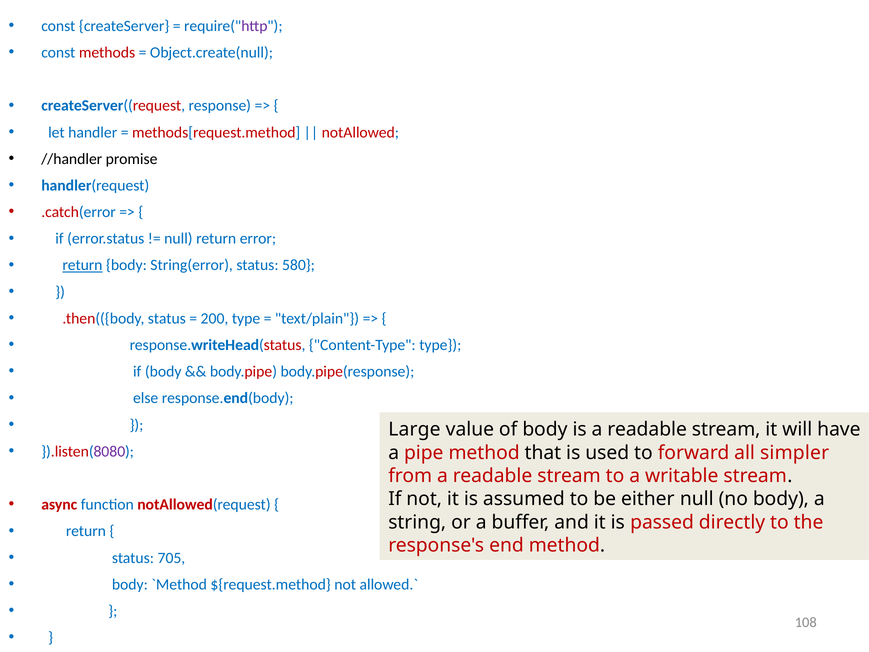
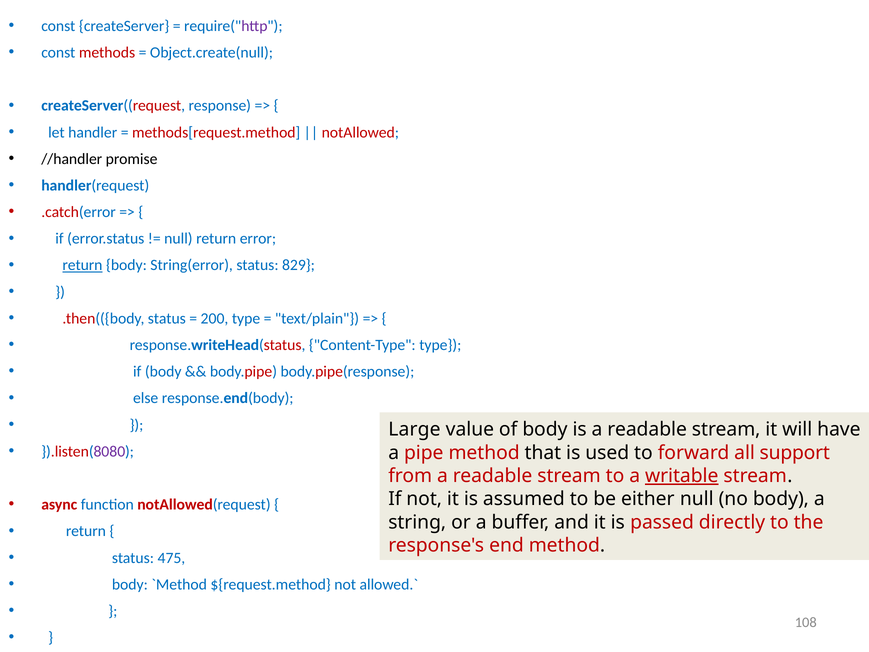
580: 580 -> 829
simpler: simpler -> support
writable underline: none -> present
705: 705 -> 475
